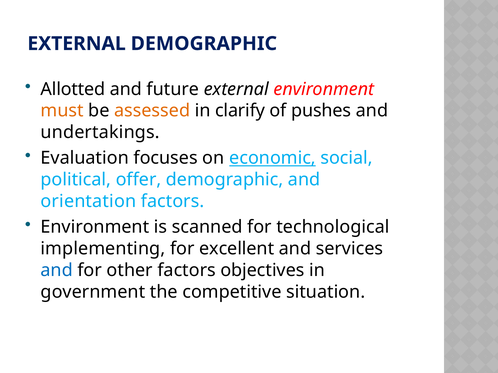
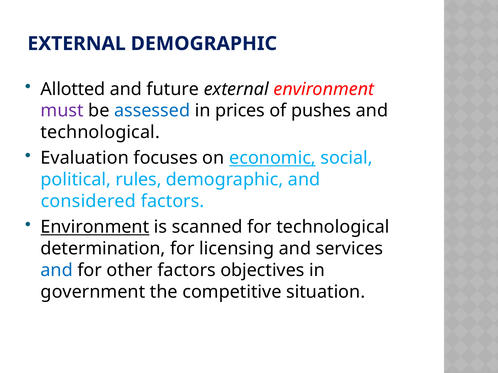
must colour: orange -> purple
assessed colour: orange -> blue
clarify: clarify -> prices
undertakings at (100, 132): undertakings -> technological
offer: offer -> rules
orientation: orientation -> considered
Environment at (95, 227) underline: none -> present
implementing: implementing -> determination
excellent: excellent -> licensing
